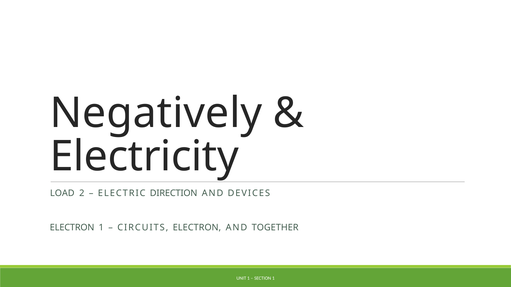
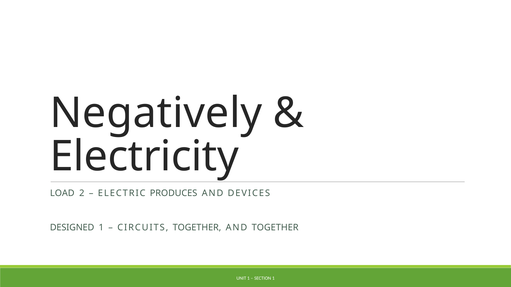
DIRECTION: DIRECTION -> PRODUCES
ELECTRON at (72, 228): ELECTRON -> DESIGNED
CIRCUITS ELECTRON: ELECTRON -> TOGETHER
